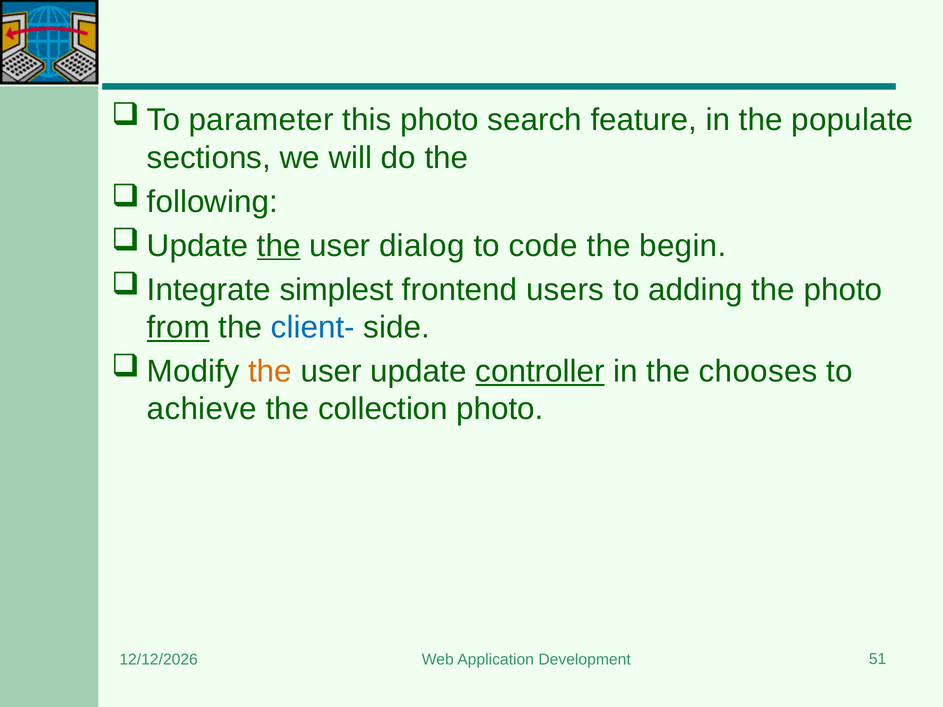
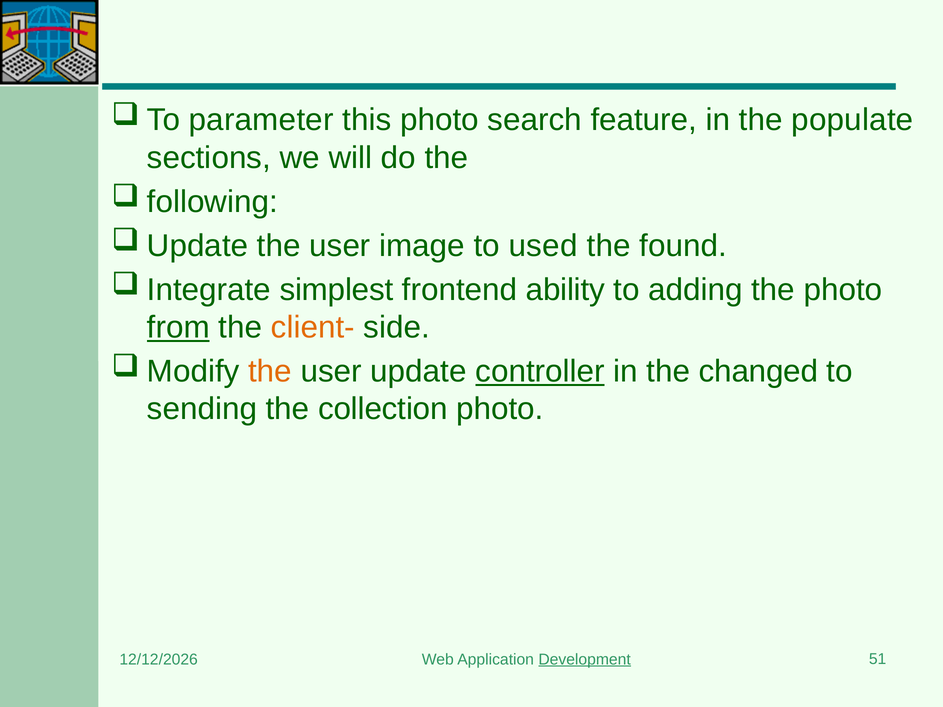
the at (279, 246) underline: present -> none
dialog: dialog -> image
code: code -> used
begin: begin -> found
users: users -> ability
client- colour: blue -> orange
chooses: chooses -> changed
achieve: achieve -> sending
Development underline: none -> present
